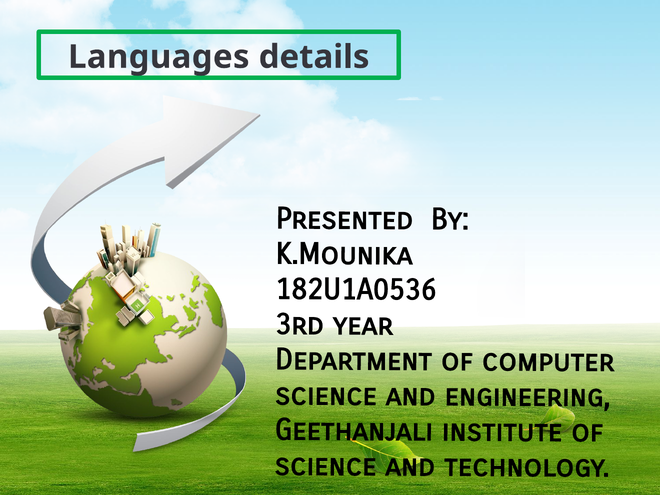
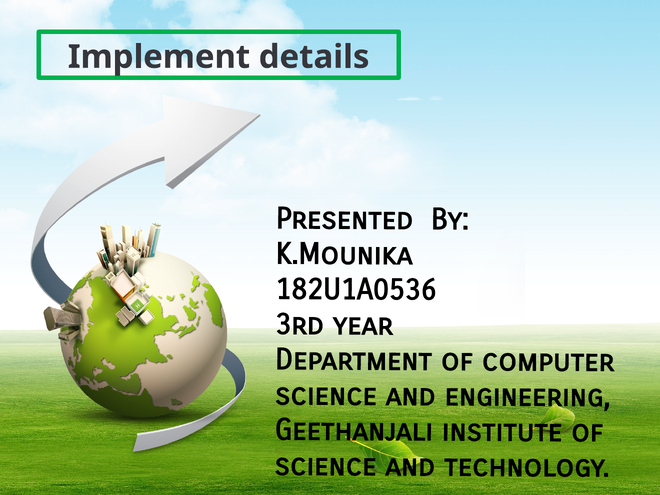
Languages: Languages -> Implement
